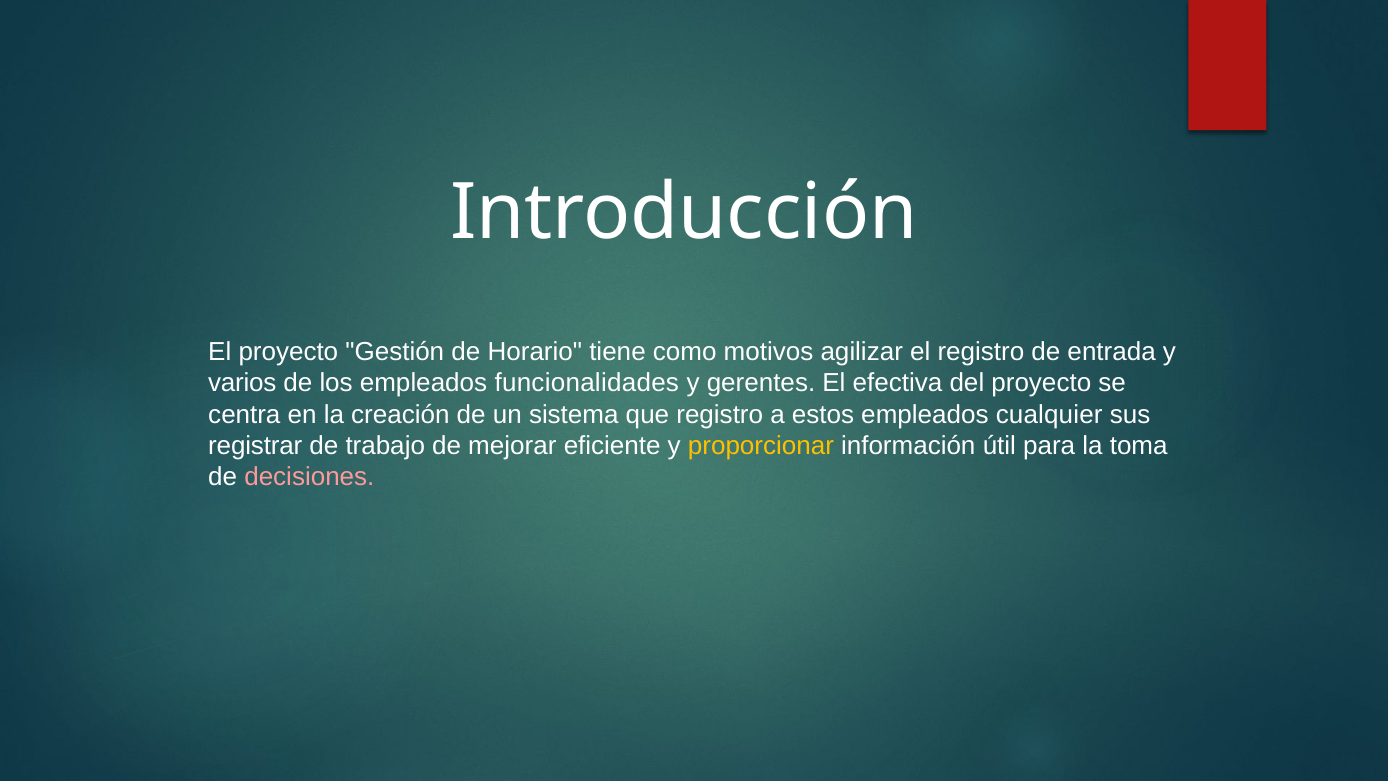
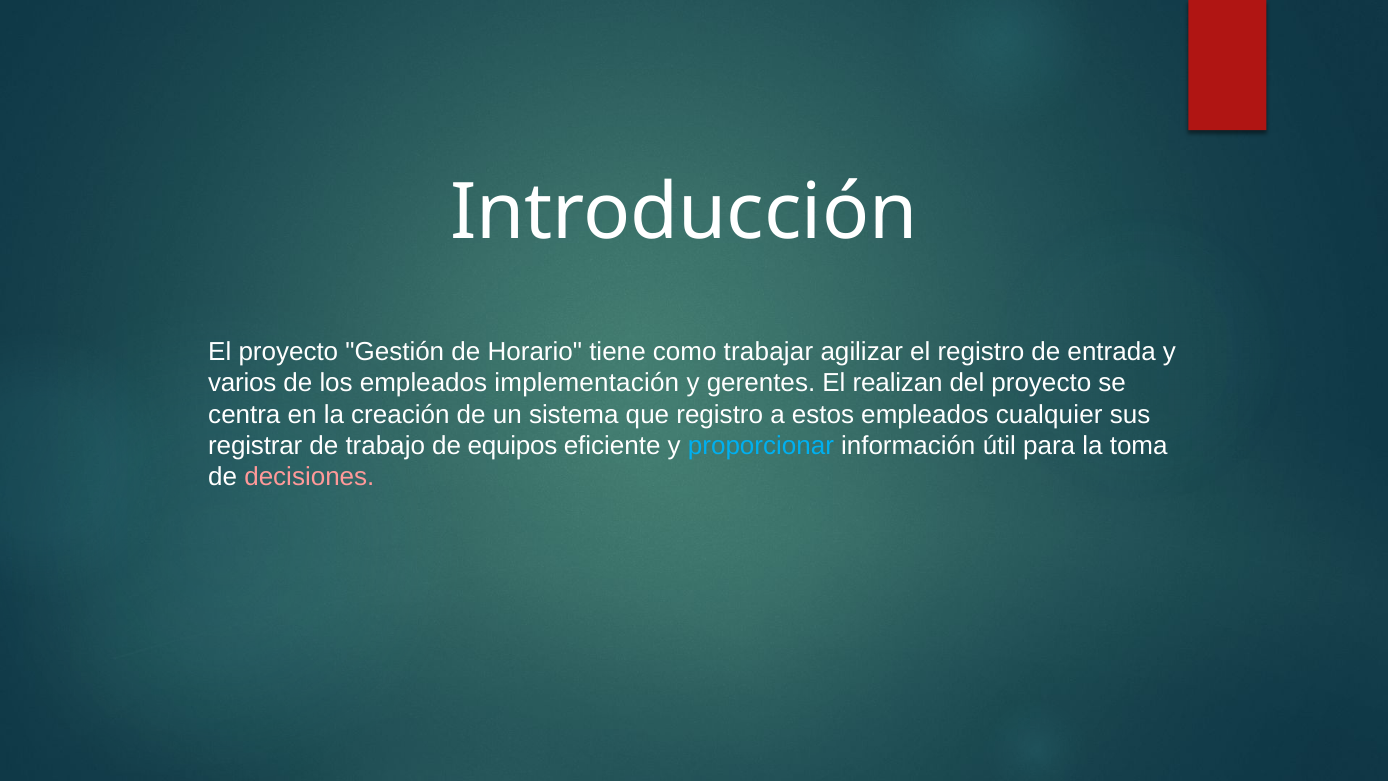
motivos: motivos -> trabajar
funcionalidades: funcionalidades -> implementación
efectiva: efectiva -> realizan
mejorar: mejorar -> equipos
proporcionar colour: yellow -> light blue
